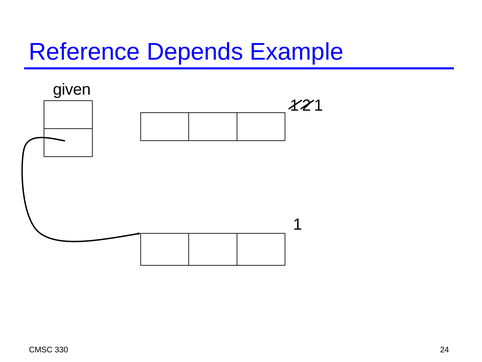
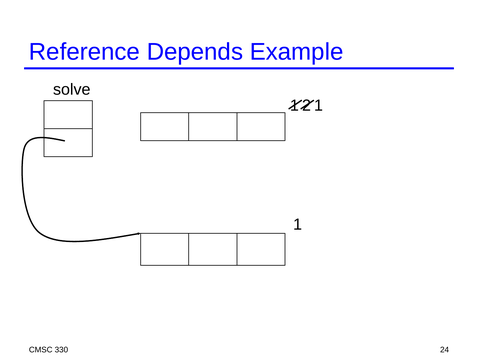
given: given -> solve
